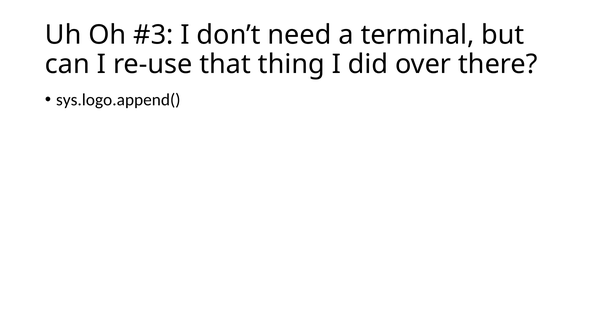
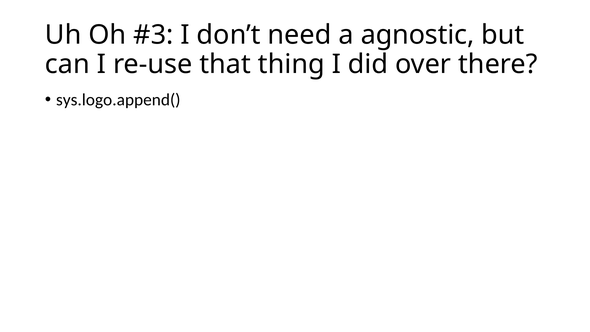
terminal: terminal -> agnostic
